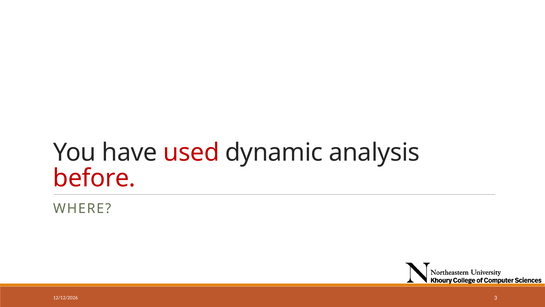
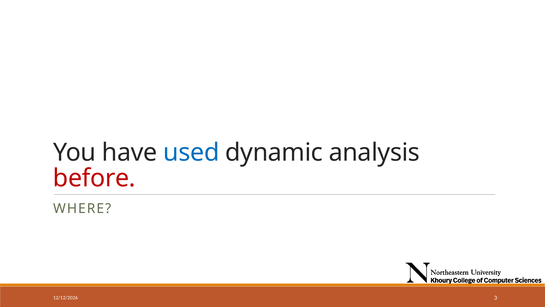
used colour: red -> blue
